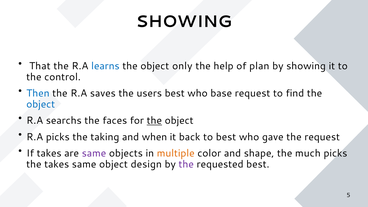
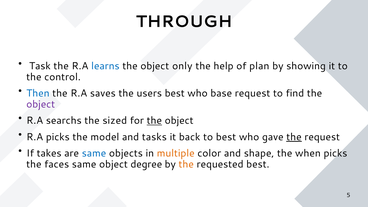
SHOWING at (184, 22): SHOWING -> THROUGH
That: That -> Task
object at (41, 104) colour: blue -> purple
faces: faces -> sized
taking: taking -> model
when: when -> tasks
the at (294, 137) underline: none -> present
same at (94, 153) colour: purple -> blue
much: much -> when
the takes: takes -> faces
design: design -> degree
the at (186, 164) colour: purple -> orange
